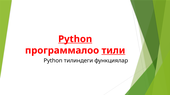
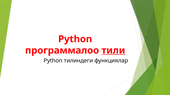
Python at (75, 39) underline: present -> none
